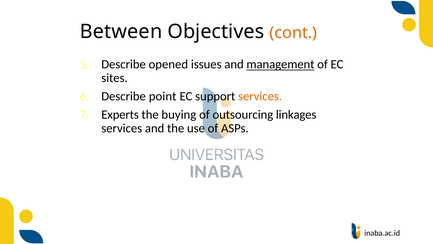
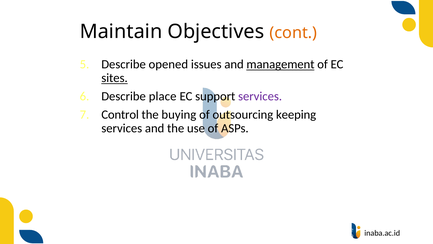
Between: Between -> Maintain
sites underline: none -> present
point: point -> place
services at (260, 96) colour: orange -> purple
Experts: Experts -> Control
linkages: linkages -> keeping
